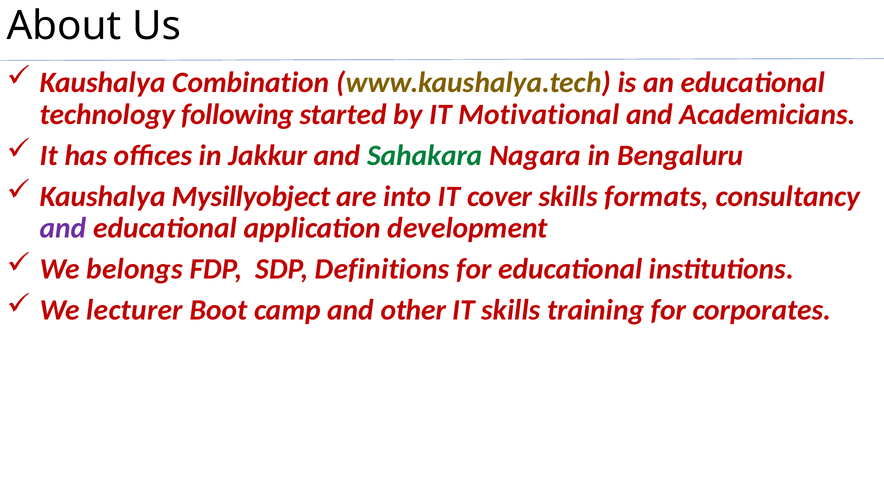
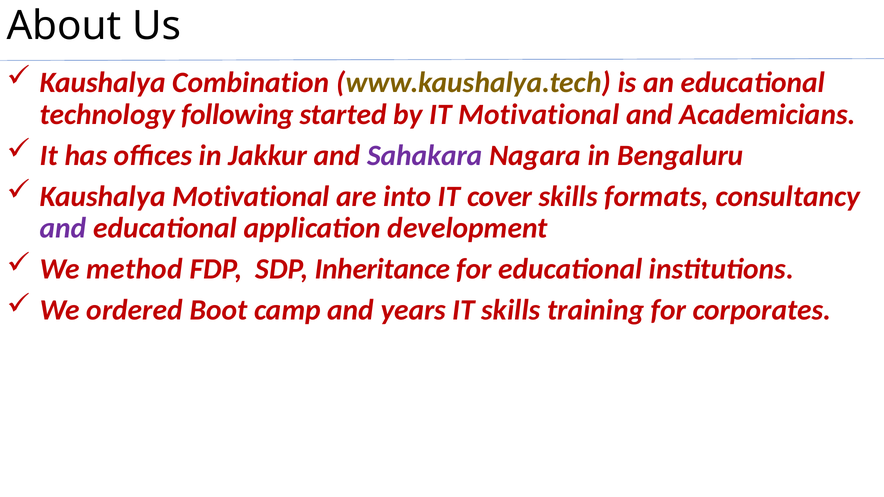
Sahakara colour: green -> purple
Kaushalya Mysillyobject: Mysillyobject -> Motivational
belongs: belongs -> method
Definitions: Definitions -> Inheritance
lecturer: lecturer -> ordered
other: other -> years
